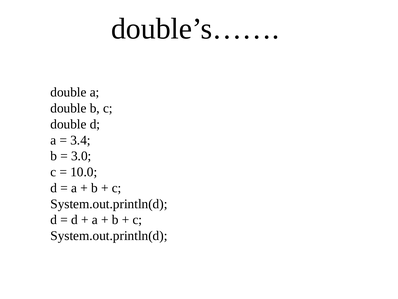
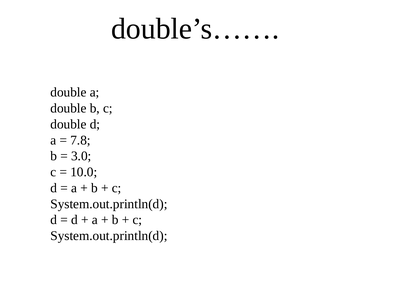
3.4: 3.4 -> 7.8
